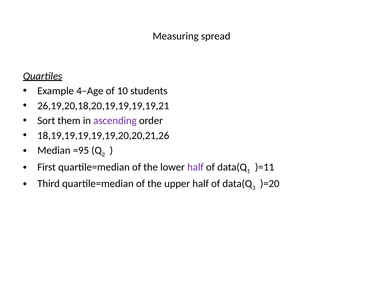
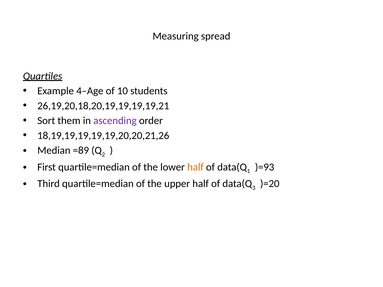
=95: =95 -> =89
half at (195, 167) colour: purple -> orange
)=11: )=11 -> )=93
